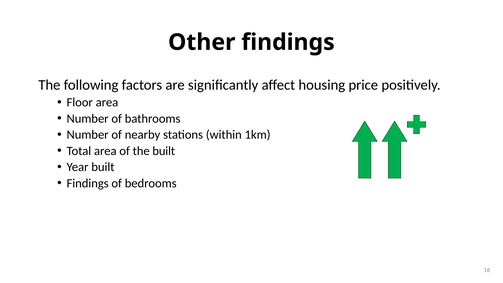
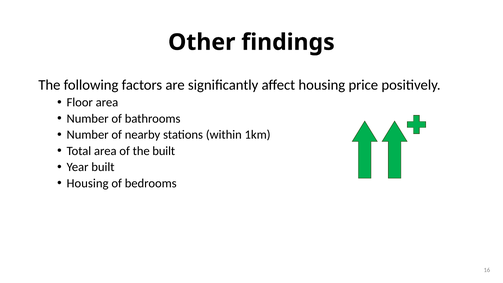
Findings at (88, 183): Findings -> Housing
